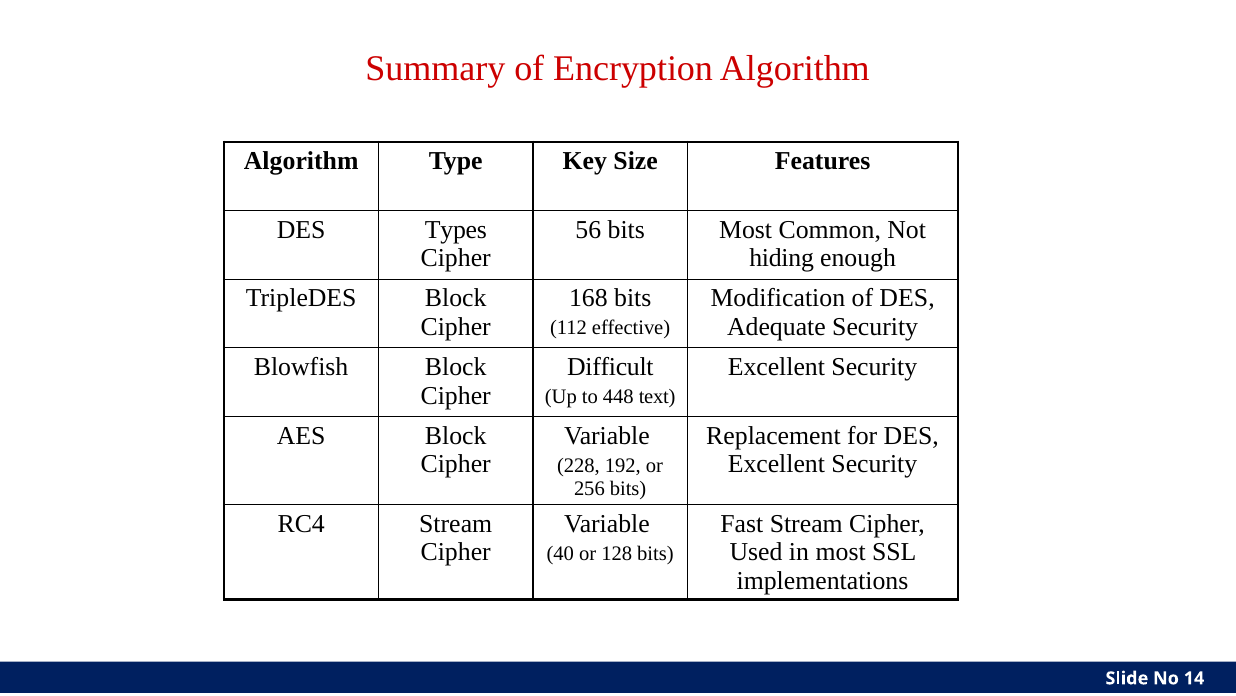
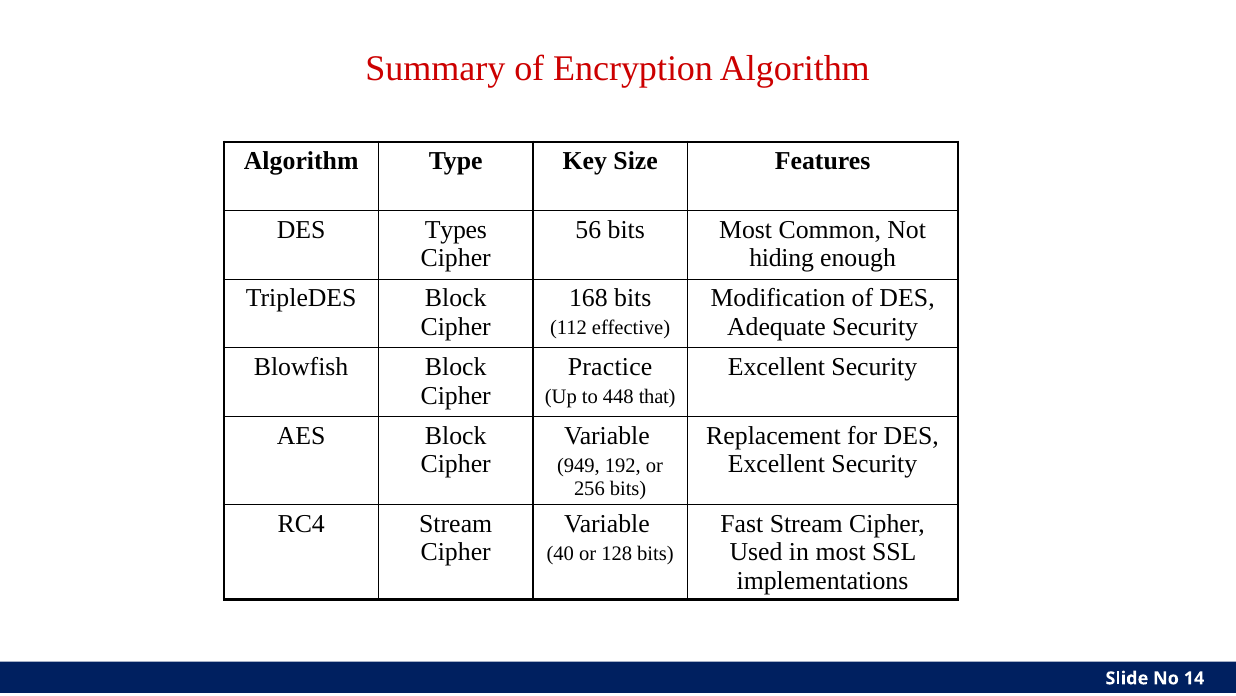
Difficult: Difficult -> Practice
text: text -> that
228: 228 -> 949
